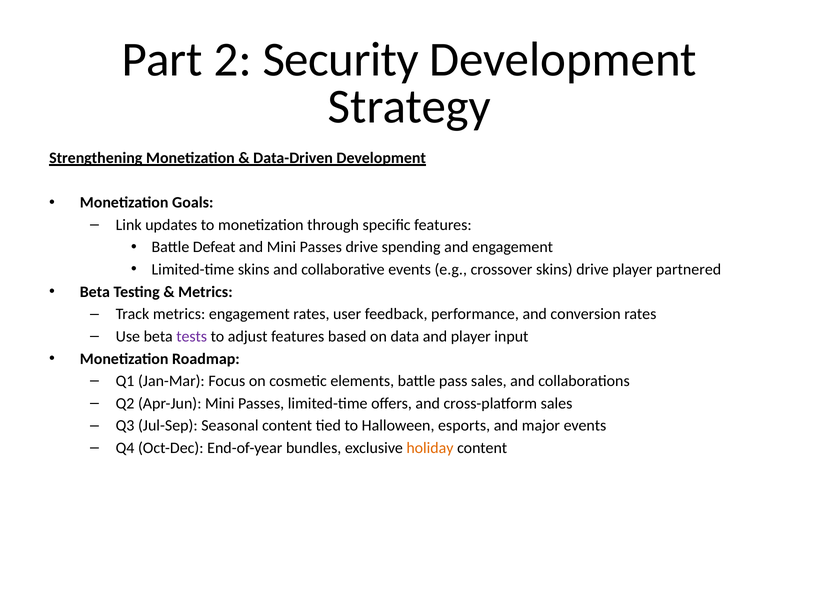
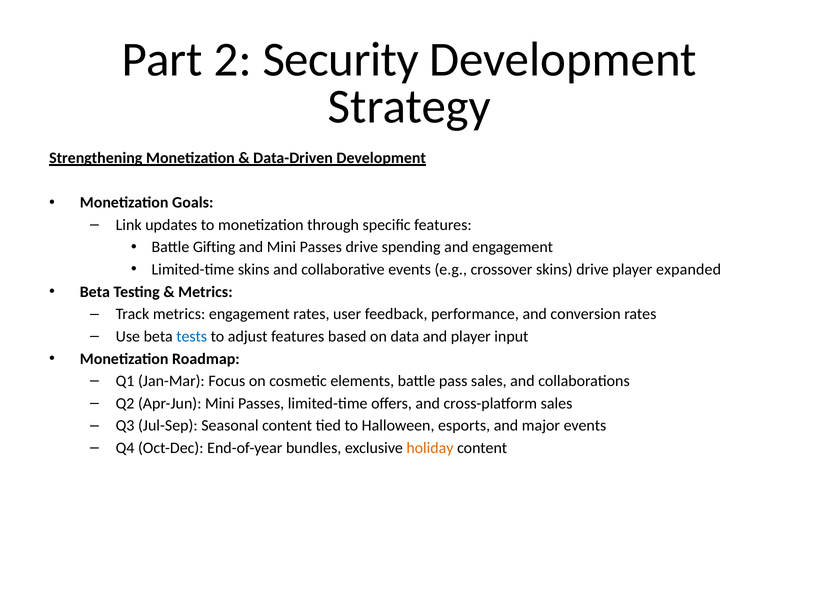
Defeat: Defeat -> Gifting
partnered: partnered -> expanded
tests colour: purple -> blue
